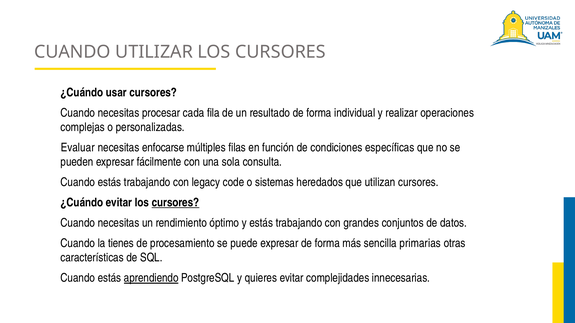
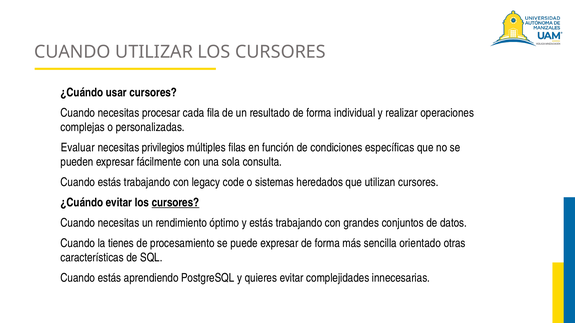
enfocarse: enfocarse -> privilegios
primarias: primarias -> orientado
aprendiendo underline: present -> none
